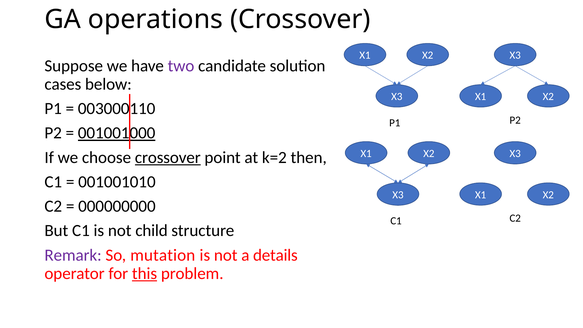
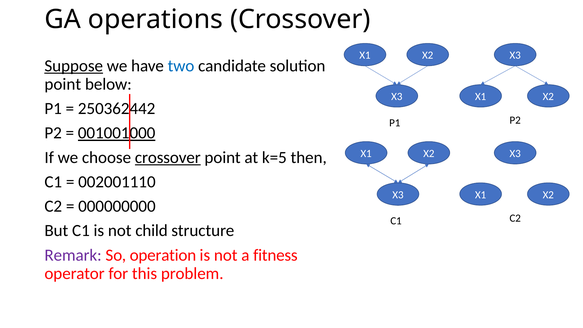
Suppose underline: none -> present
two colour: purple -> blue
cases at (63, 84): cases -> point
003000110: 003000110 -> 250362442
k=2: k=2 -> k=5
001001010: 001001010 -> 002001110
mutation: mutation -> operation
details: details -> fitness
this underline: present -> none
